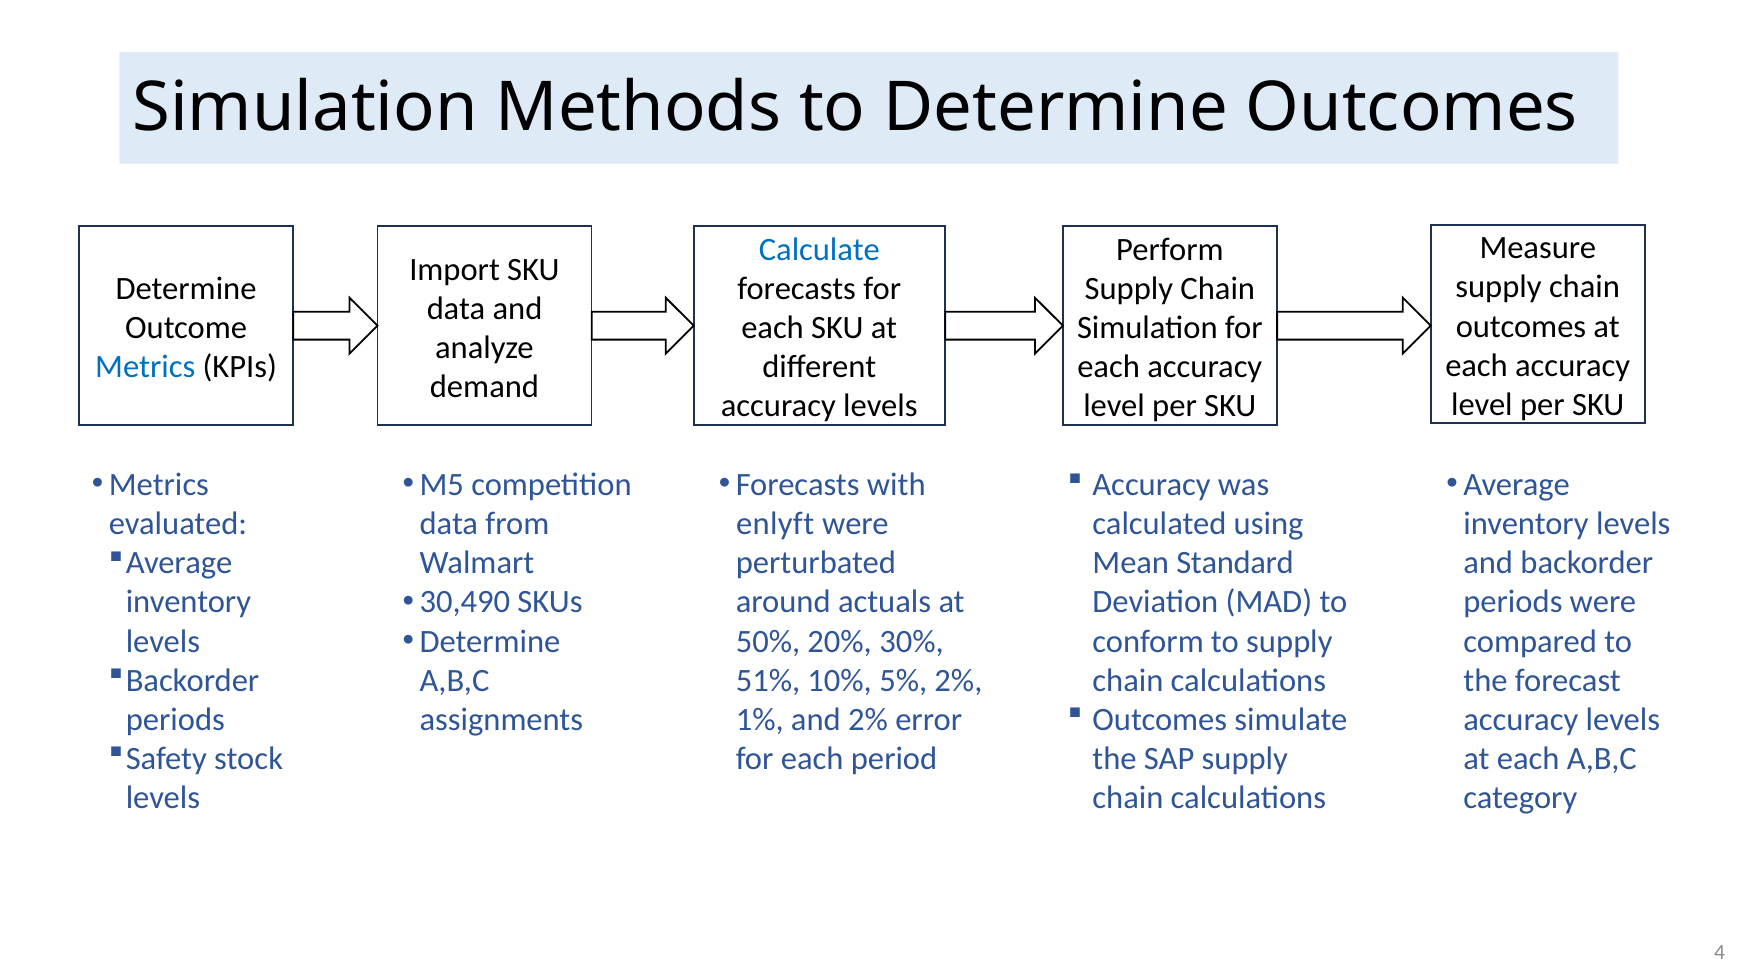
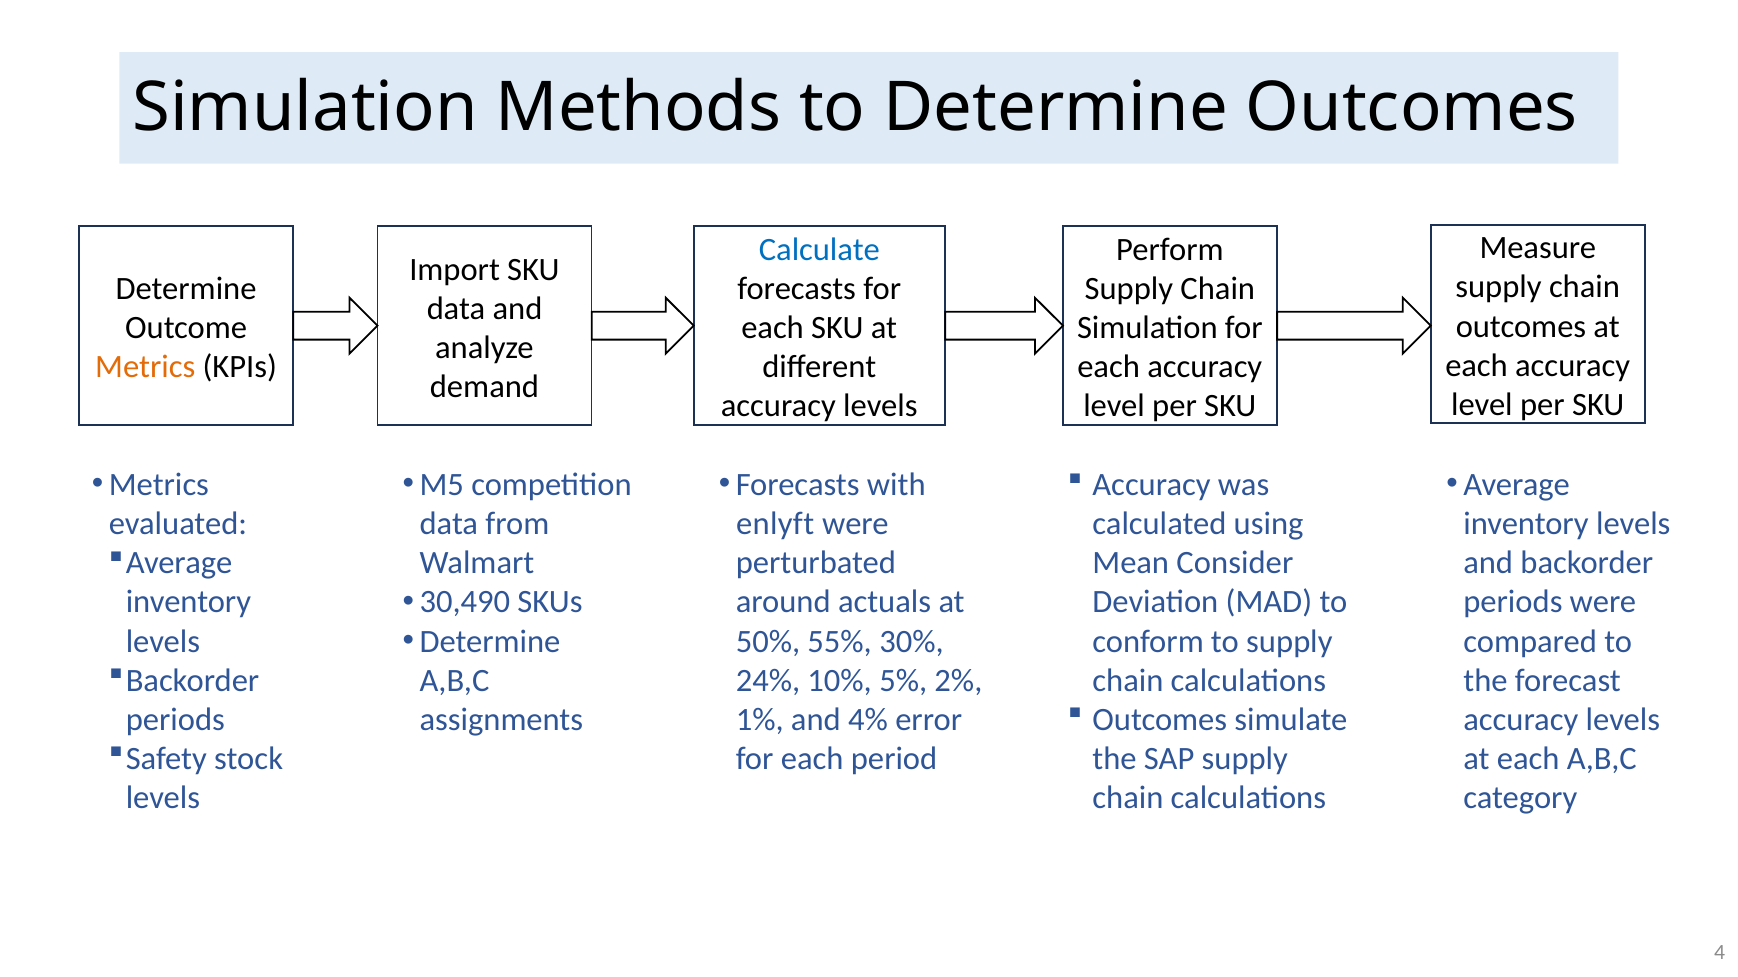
Metrics at (145, 367) colour: blue -> orange
Standard: Standard -> Consider
20%: 20% -> 55%
51%: 51% -> 24%
and 2%: 2% -> 4%
